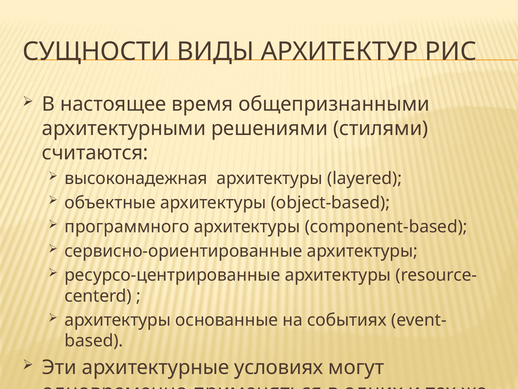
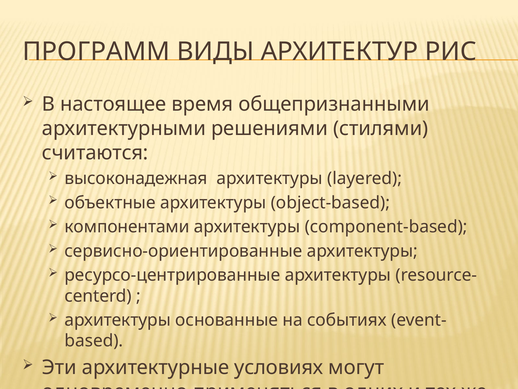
СУЩНОСТИ: СУЩНОСТИ -> ПРОГРАММ
программного: программного -> компонентами
